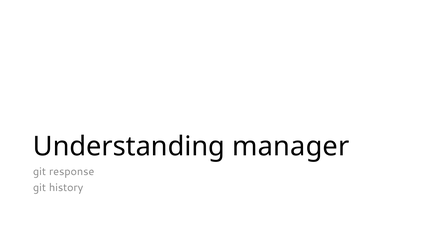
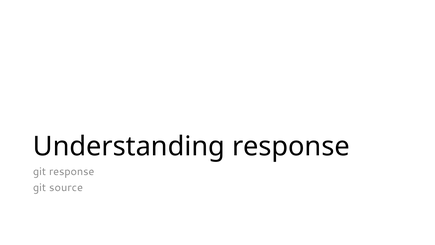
Understanding manager: manager -> response
history: history -> source
